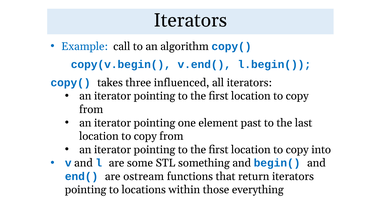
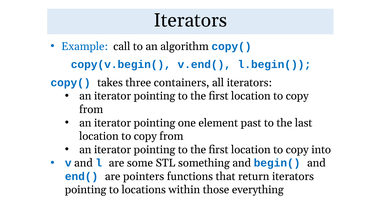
influenced: influenced -> containers
ostream: ostream -> pointers
